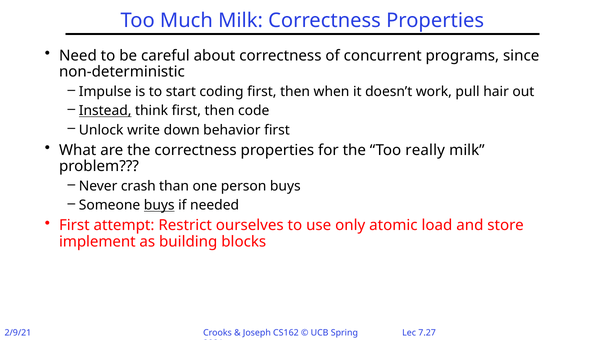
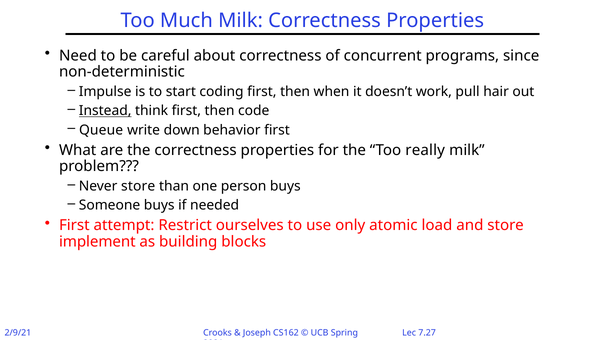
Unlock: Unlock -> Queue
Never crash: crash -> store
buys at (159, 206) underline: present -> none
